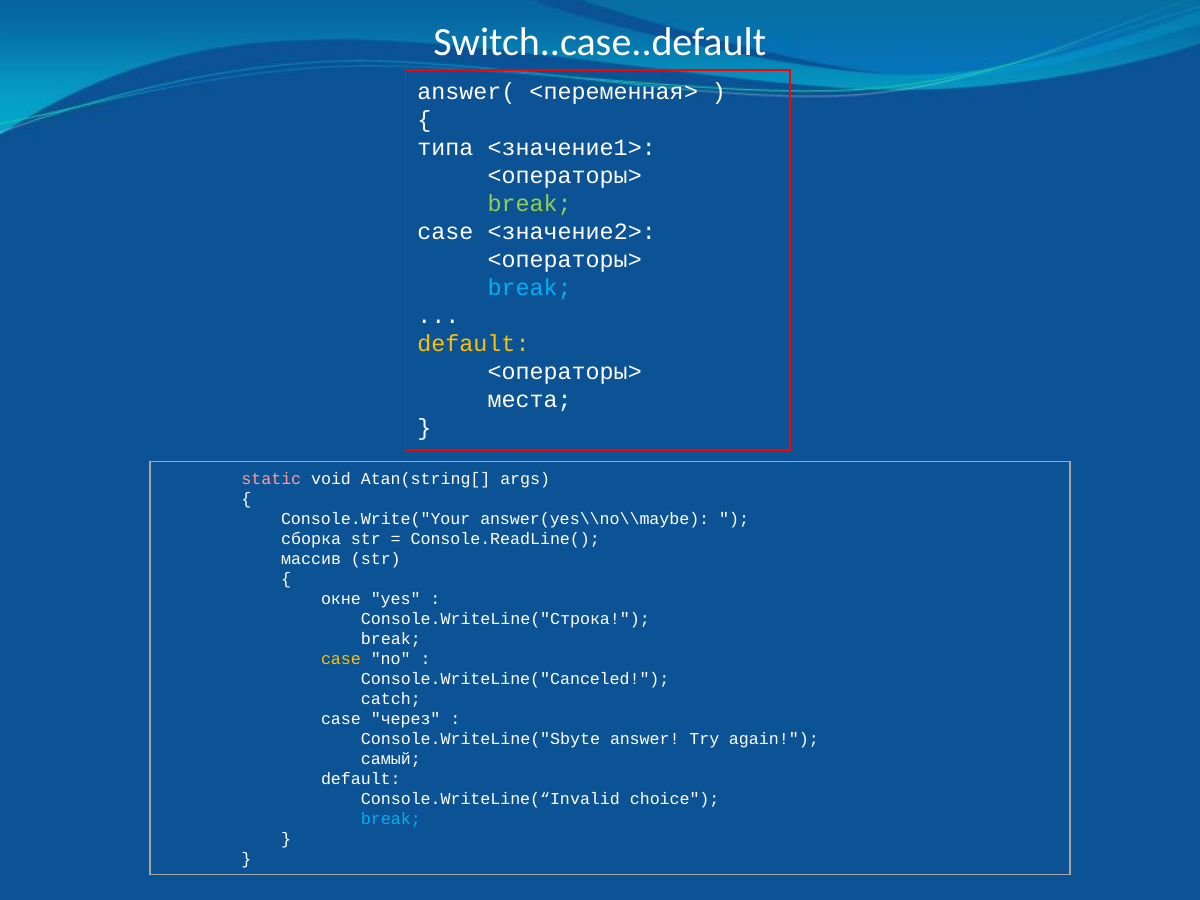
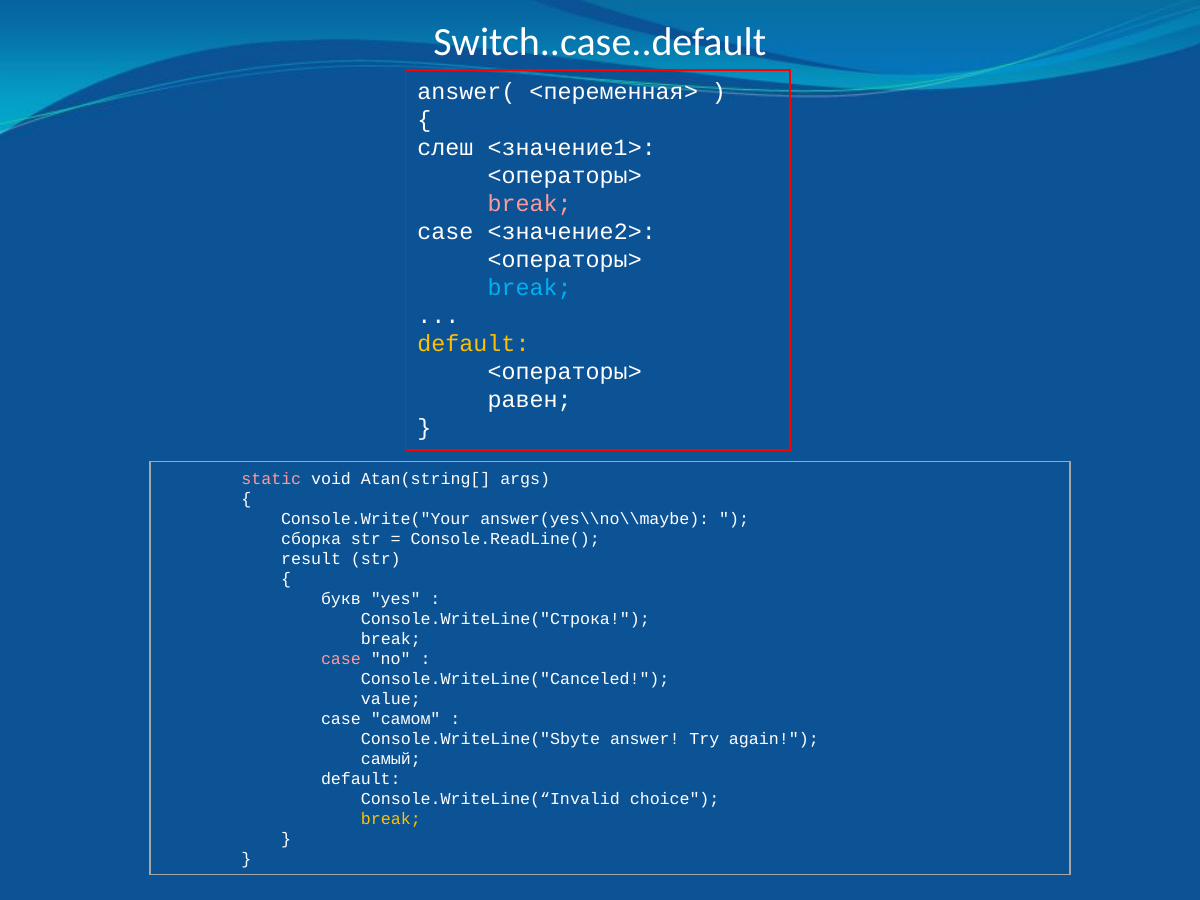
типа: типа -> слеш
break at (530, 204) colour: light green -> pink
места: места -> равен
массив: массив -> result
окне: окне -> букв
case at (341, 659) colour: yellow -> pink
catch: catch -> value
через: через -> самом
break at (391, 819) colour: light blue -> yellow
